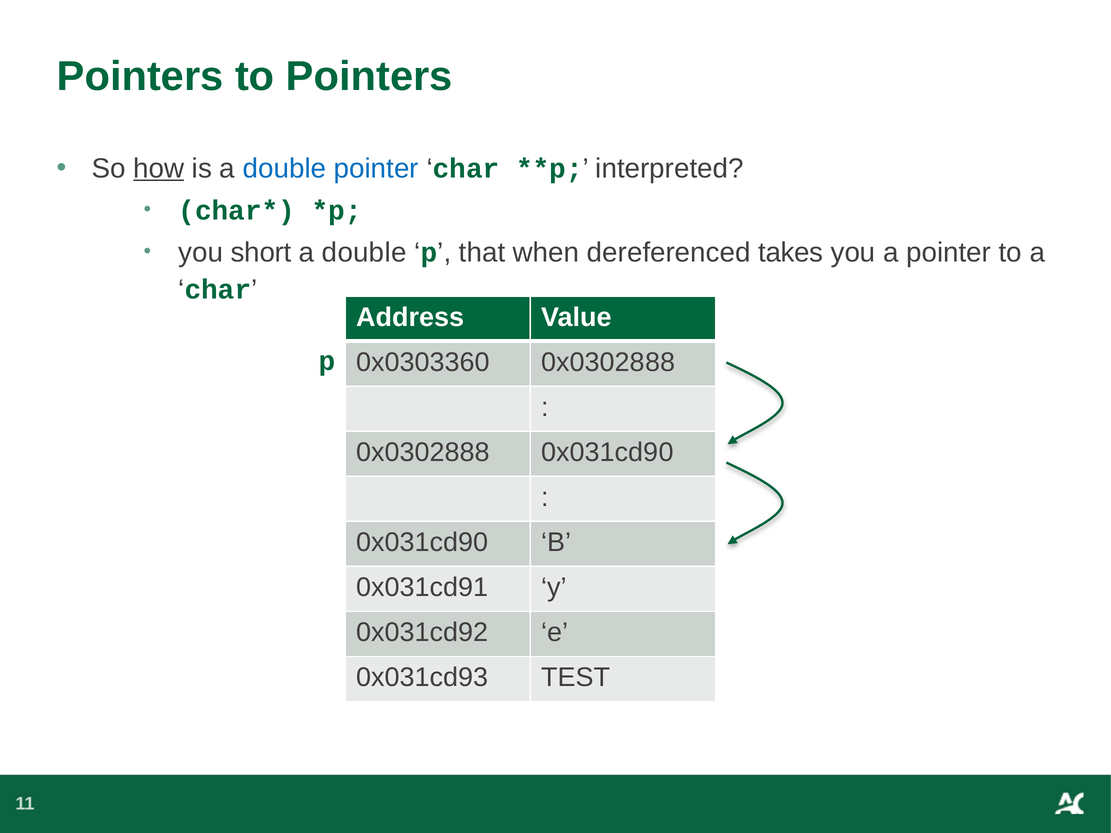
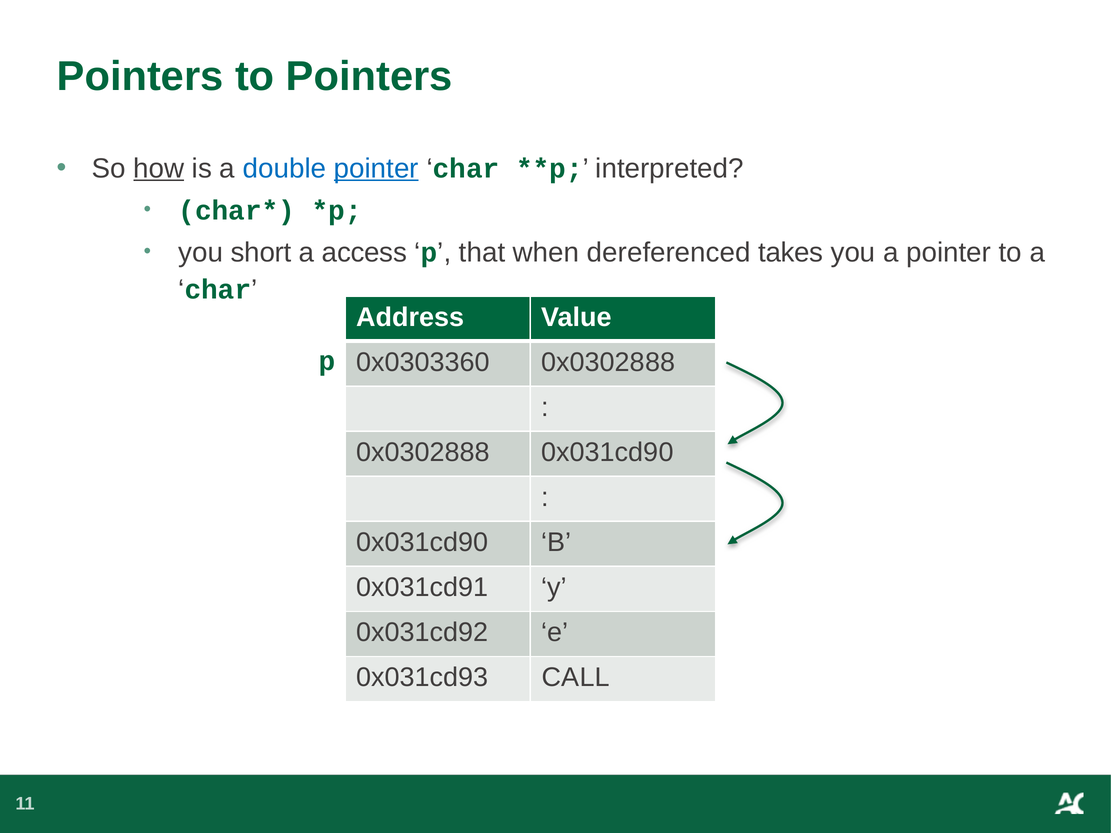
pointer at (376, 168) underline: none -> present
double at (364, 253): double -> access
TEST: TEST -> CALL
